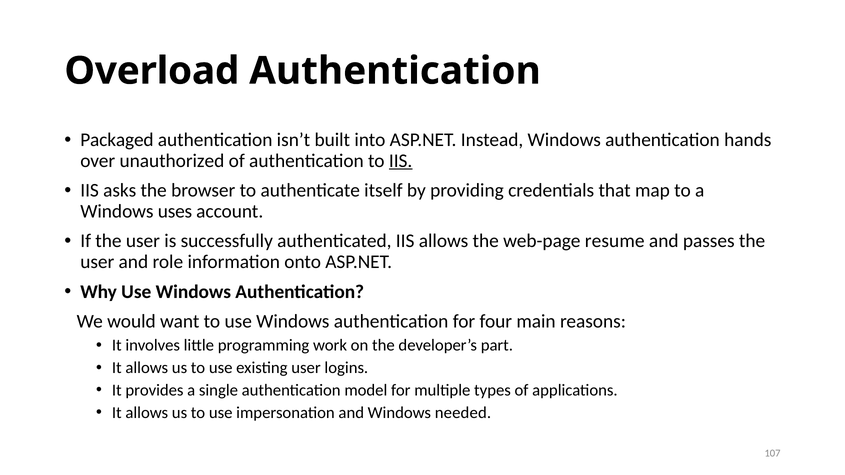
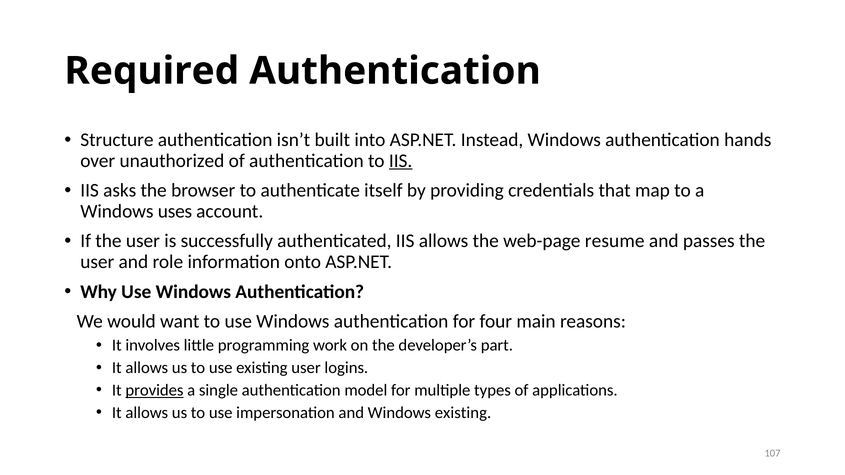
Overload: Overload -> Required
Packaged: Packaged -> Structure
provides underline: none -> present
Windows needed: needed -> existing
